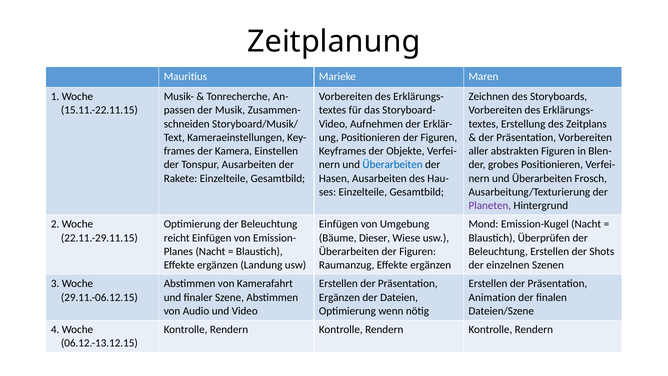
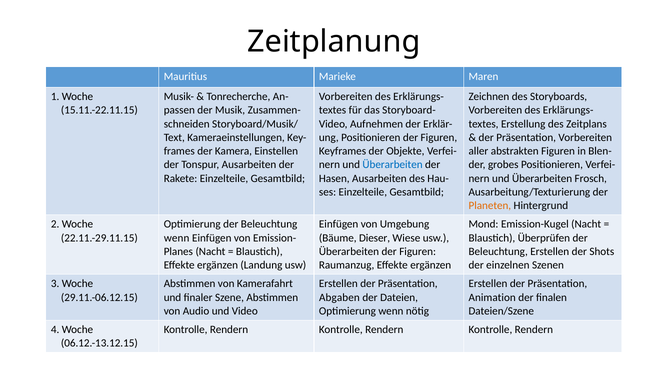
Planeten colour: purple -> orange
reicht at (177, 238): reicht -> wenn
Ergänzen at (339, 297): Ergänzen -> Abgaben
